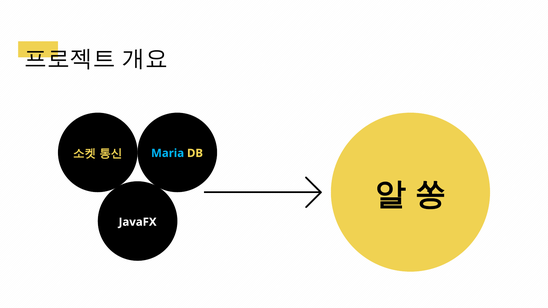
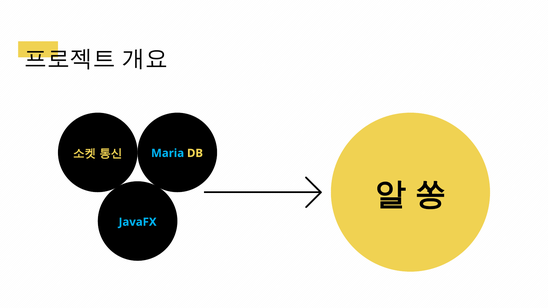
JavaFX colour: white -> light blue
